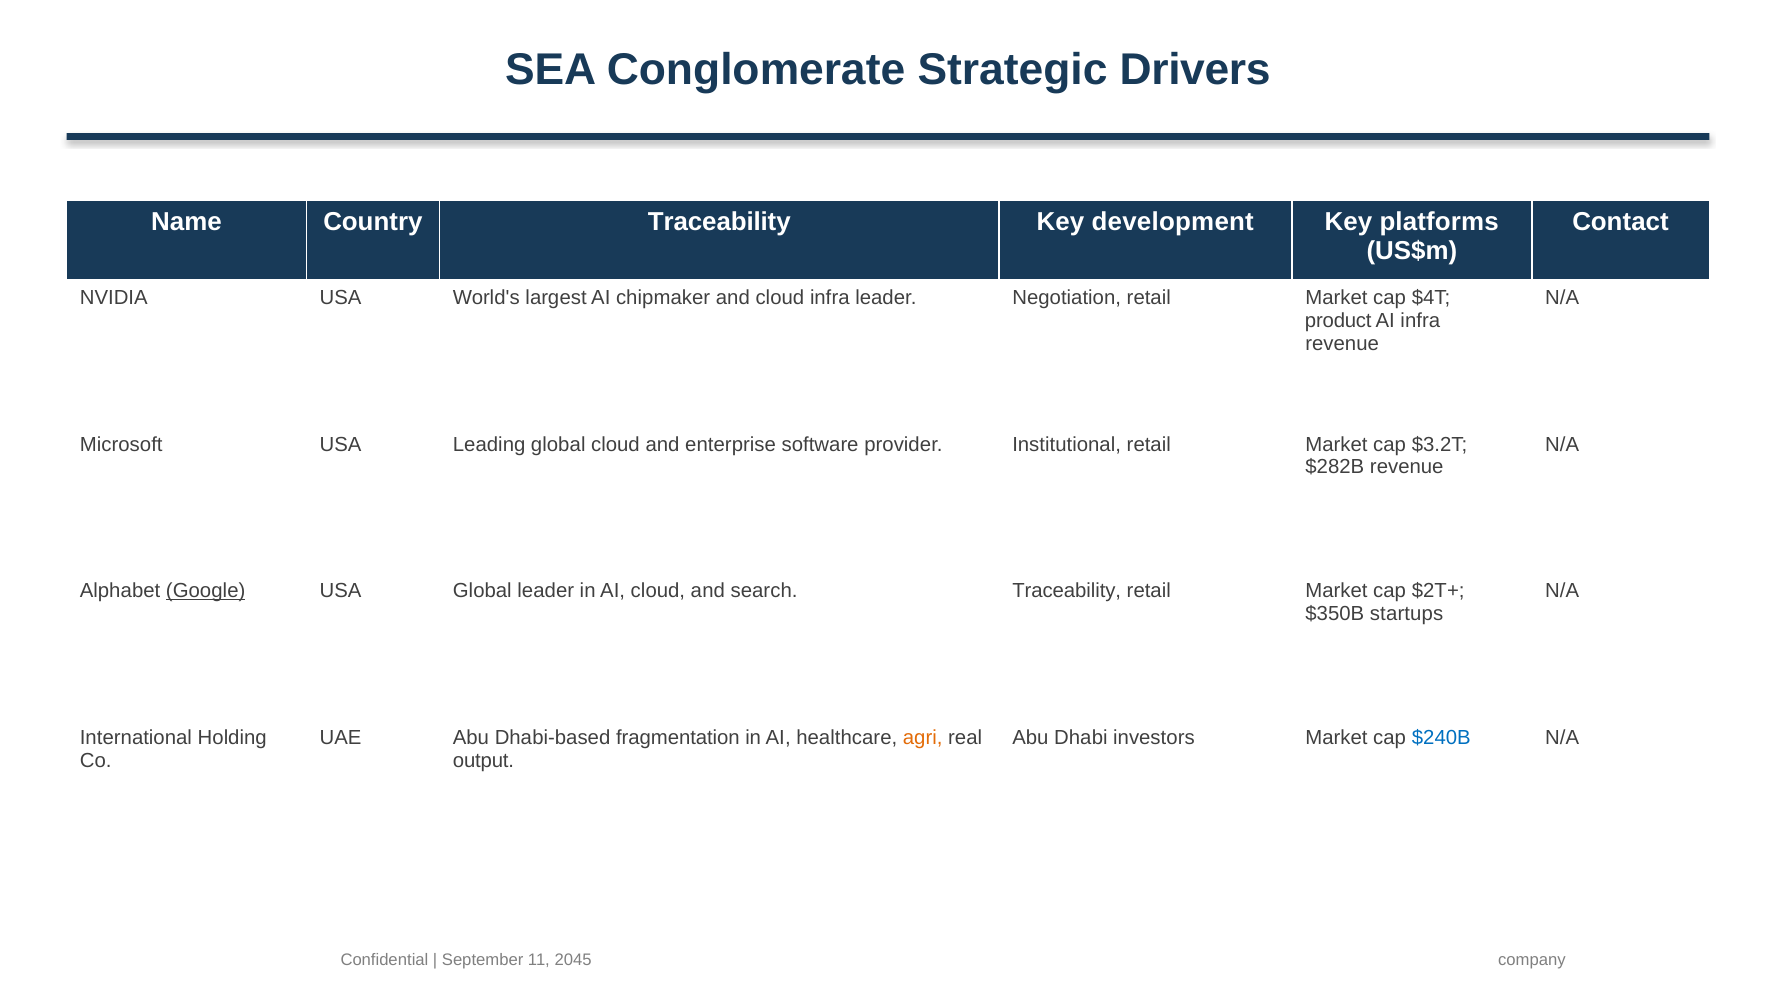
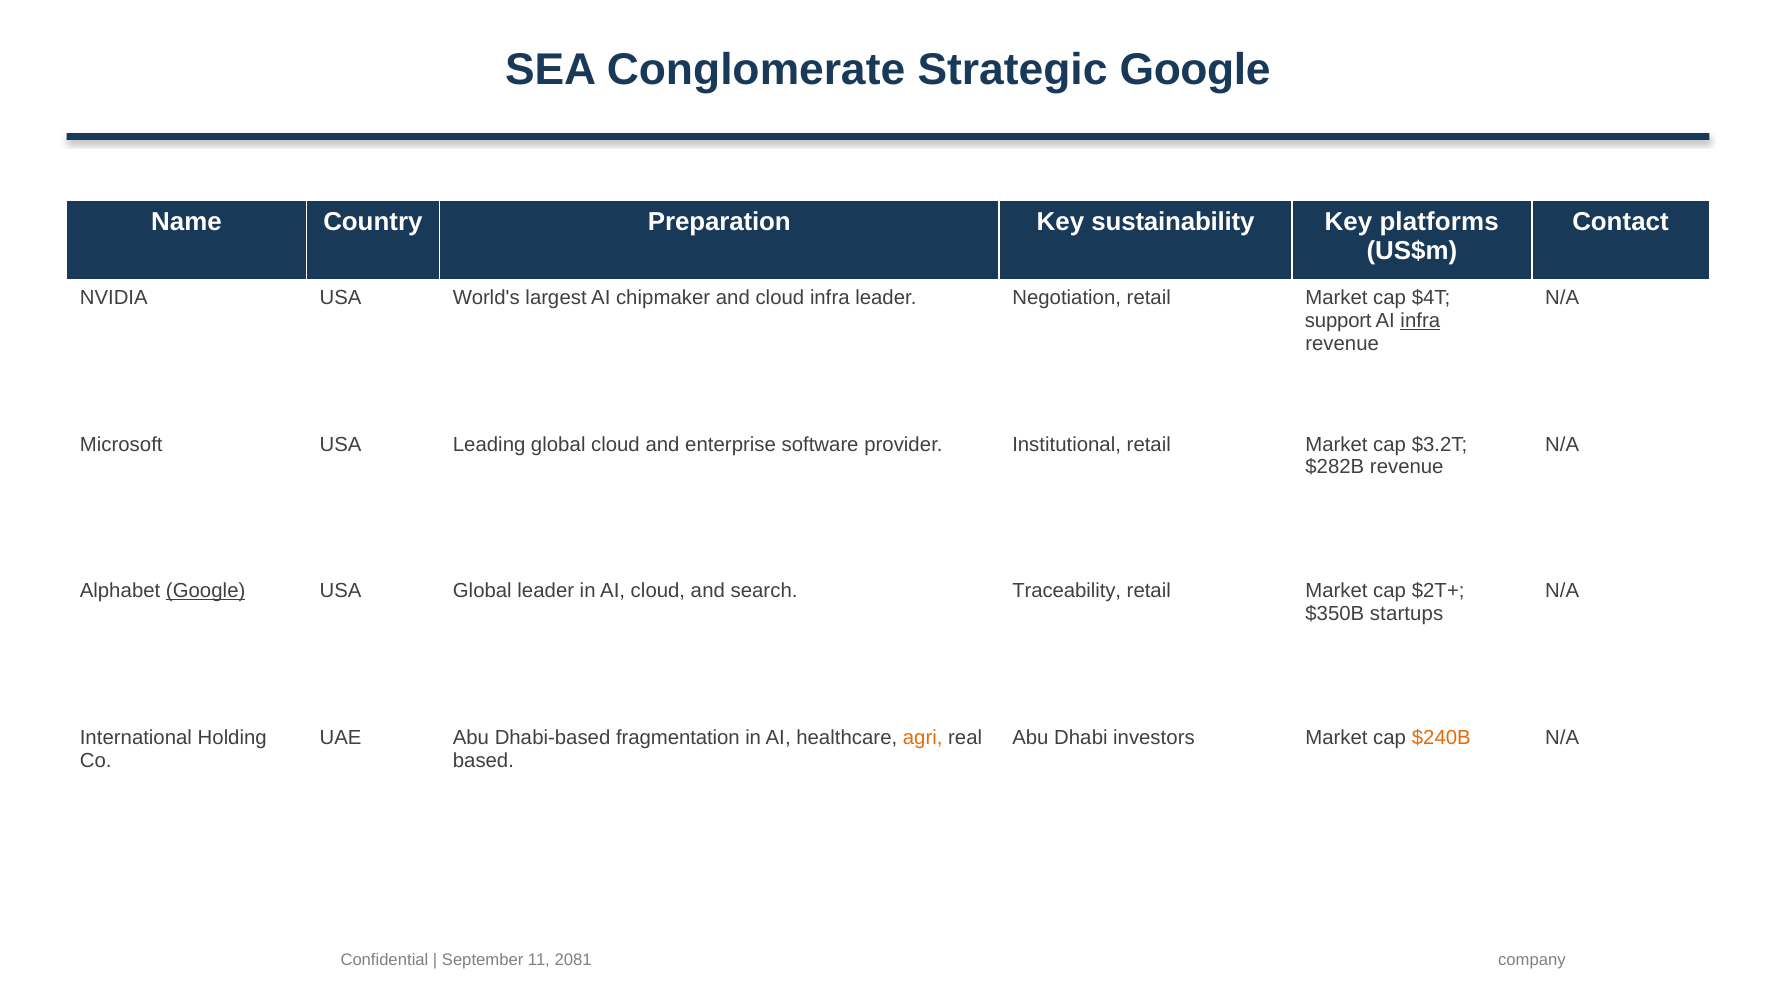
Strategic Drivers: Drivers -> Google
Country Traceability: Traceability -> Preparation
development: development -> sustainability
product: product -> support
infra at (1420, 321) underline: none -> present
$240B colour: blue -> orange
output: output -> based
2045: 2045 -> 2081
